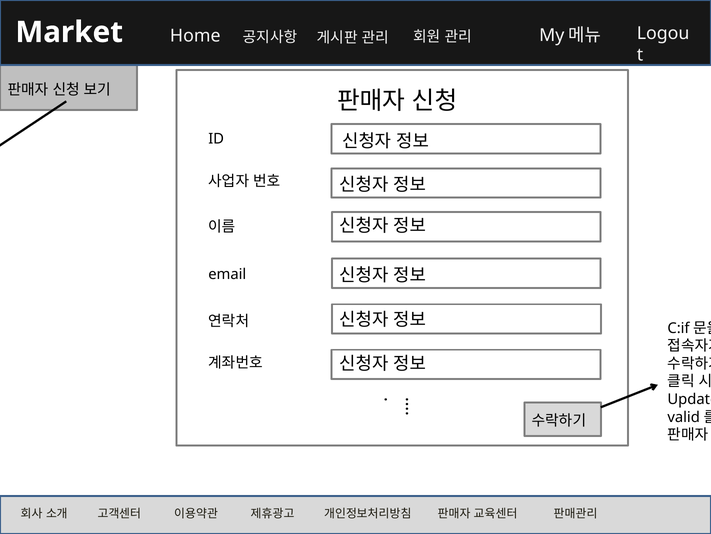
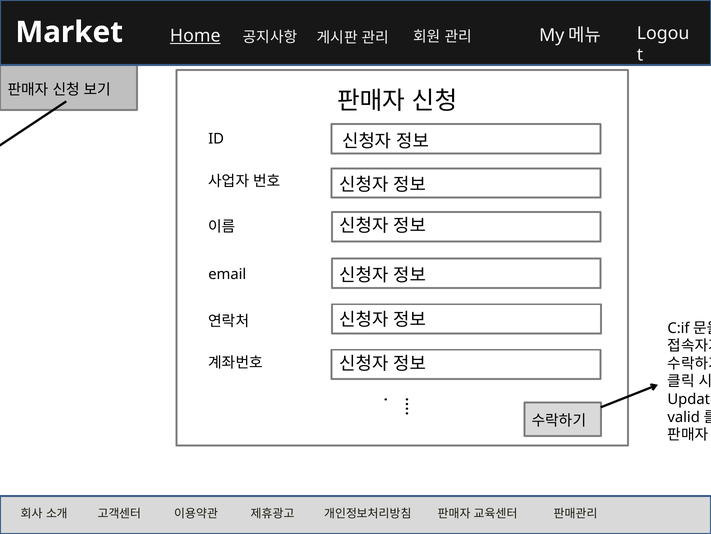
Home underline: none -> present
